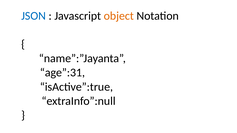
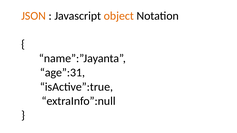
JSON colour: blue -> orange
